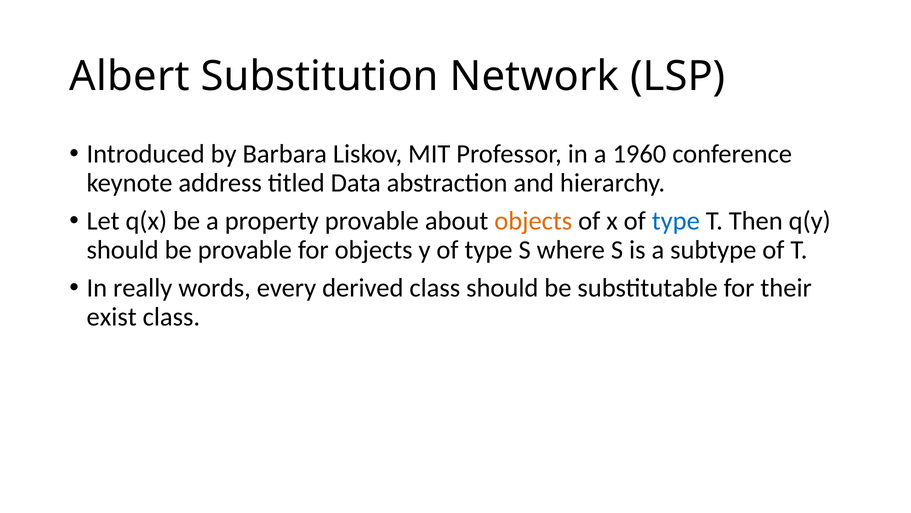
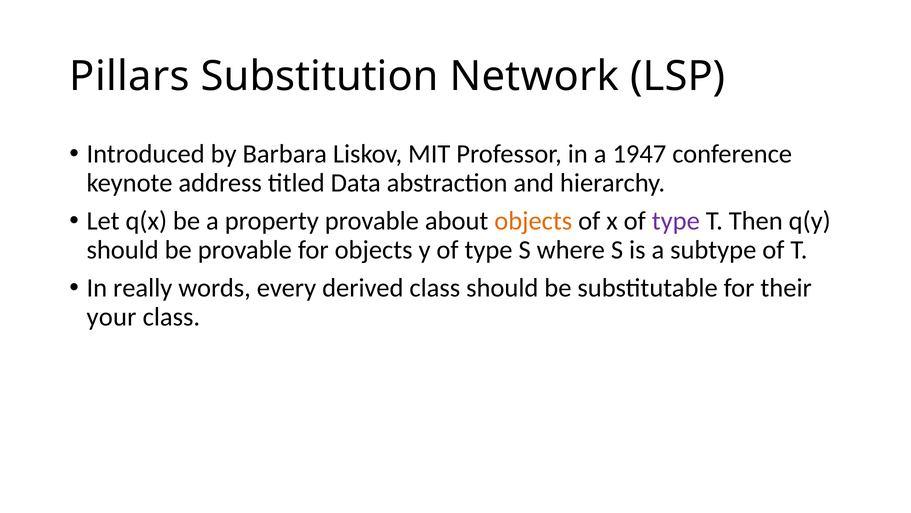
Albert: Albert -> Pillars
1960: 1960 -> 1947
type at (676, 221) colour: blue -> purple
exist: exist -> your
